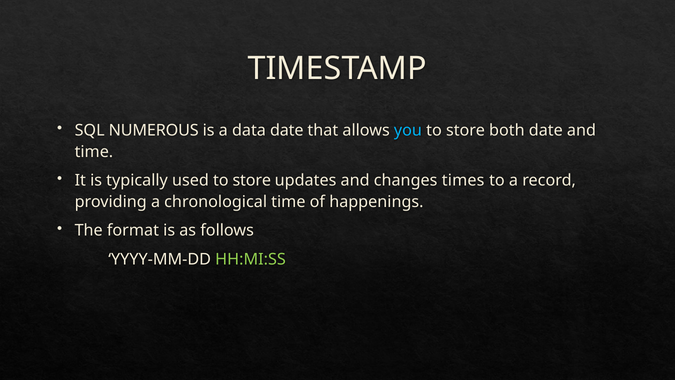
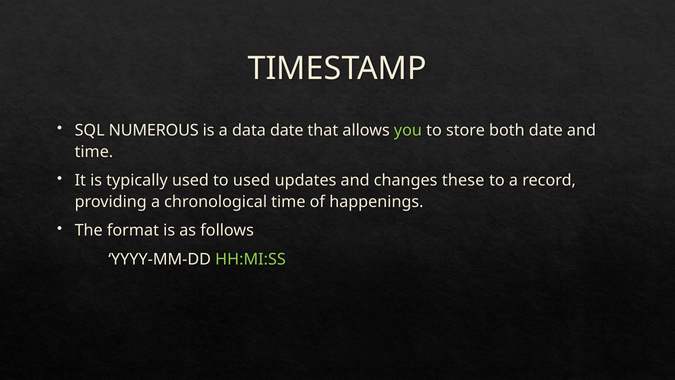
you colour: light blue -> light green
used to store: store -> used
times: times -> these
